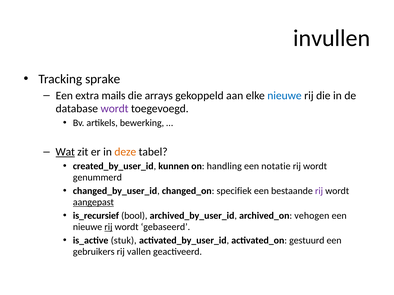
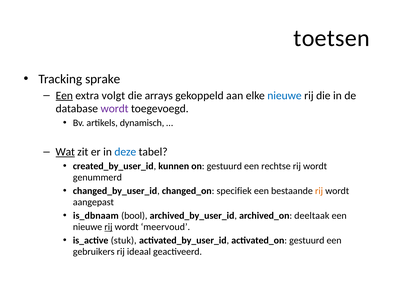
invullen: invullen -> toetsen
Een at (64, 96) underline: none -> present
mails: mails -> volgt
bewerking: bewerking -> dynamisch
deze colour: orange -> blue
on handling: handling -> gestuurd
notatie: notatie -> rechtse
rij at (319, 191) colour: purple -> orange
aangepast underline: present -> none
is_recursief: is_recursief -> is_dbnaam
vehogen: vehogen -> deeltaak
gebaseerd: gebaseerd -> meervoud
vallen: vallen -> ideaal
